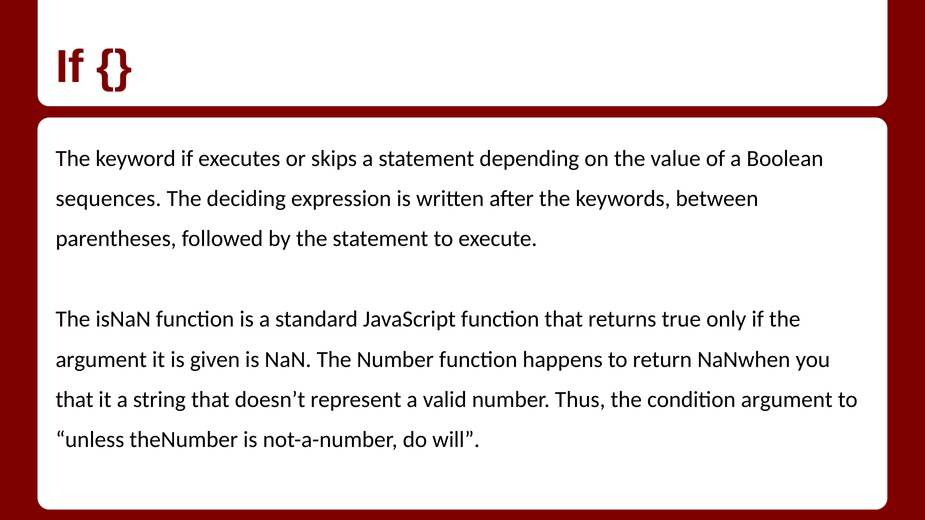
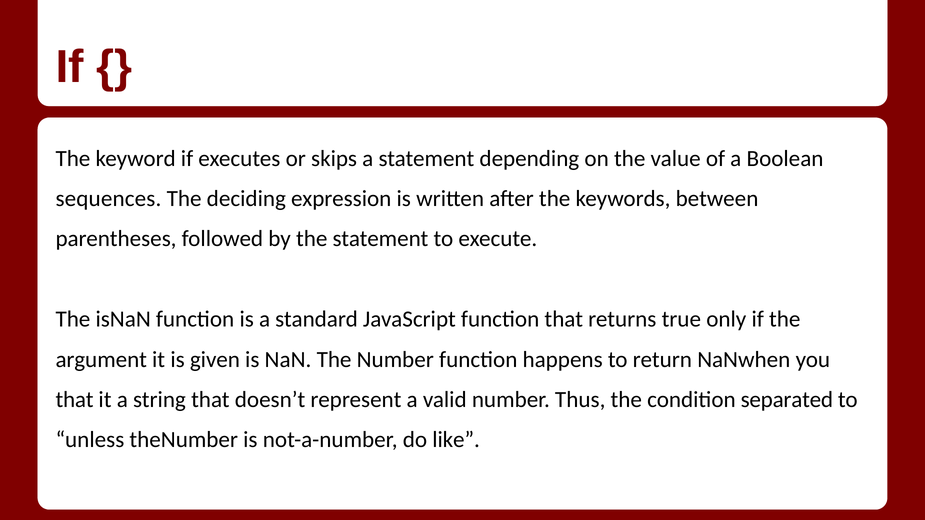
condition argument: argument -> separated
will: will -> like
